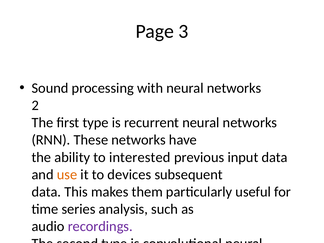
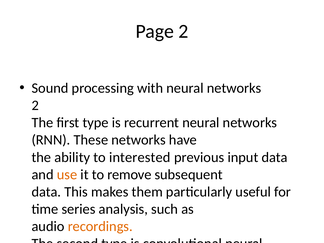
Page 3: 3 -> 2
it to devices: devices -> remove
recordings at (100, 226) colour: purple -> orange
